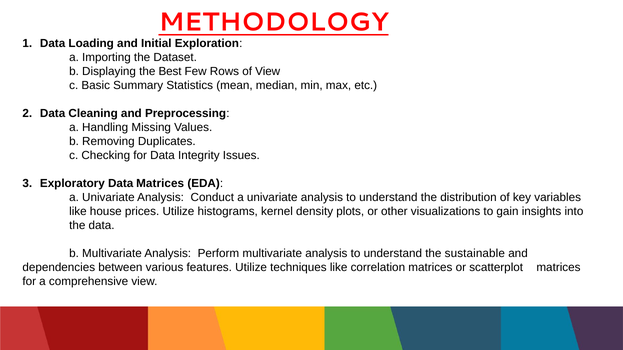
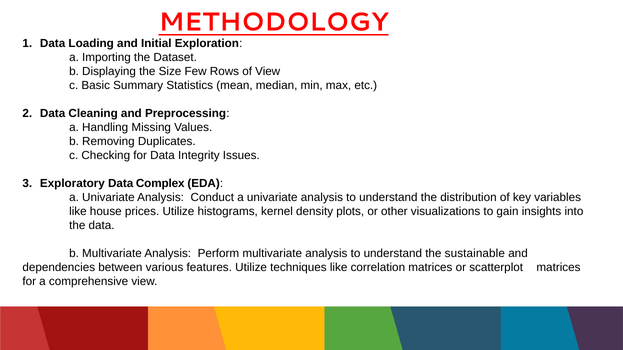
Best: Best -> Size
Data Matrices: Matrices -> Complex
